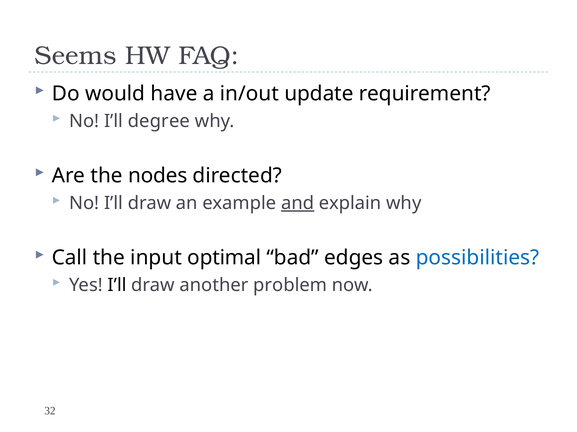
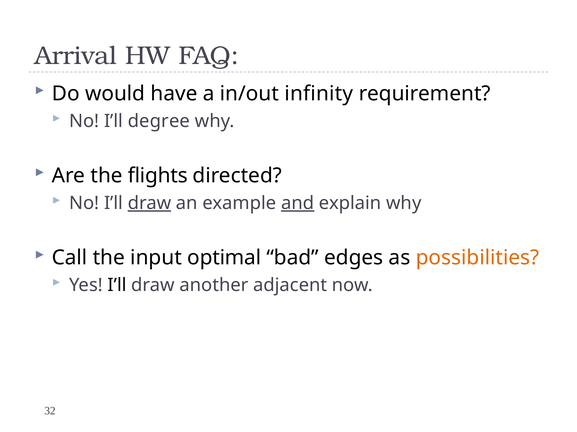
Seems: Seems -> Arrival
update: update -> infinity
nodes: nodes -> flights
draw at (150, 203) underline: none -> present
possibilities colour: blue -> orange
problem: problem -> adjacent
